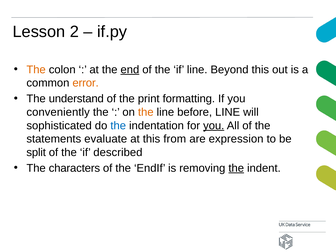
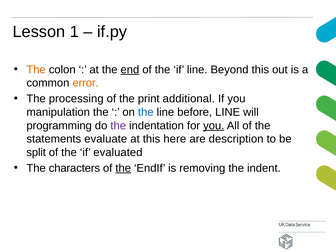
2: 2 -> 1
understand: understand -> processing
formatting: formatting -> additional
conveniently: conveniently -> manipulation
the at (146, 112) colour: orange -> blue
sophisticated: sophisticated -> programming
the at (118, 126) colour: blue -> purple
from: from -> here
expression: expression -> description
described: described -> evaluated
the at (123, 168) underline: none -> present
the at (236, 168) underline: present -> none
